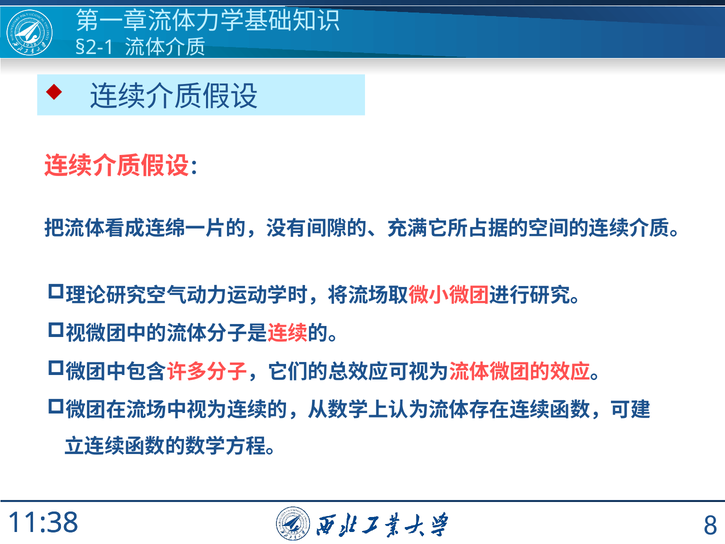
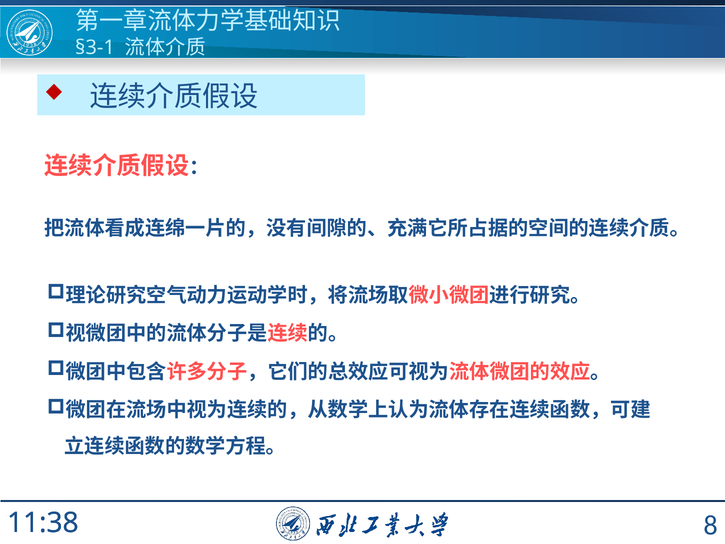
§2-1: §2-1 -> §3-1
